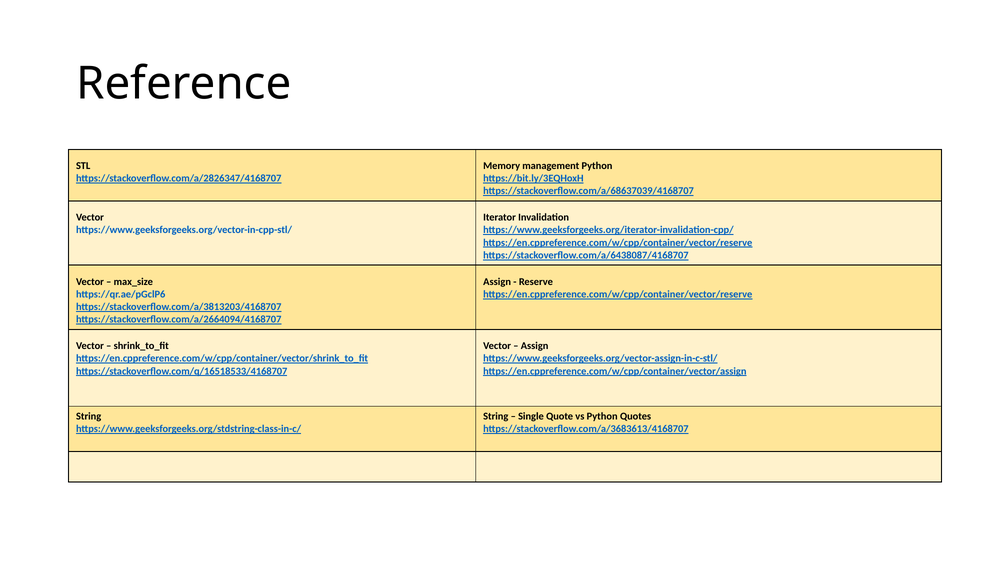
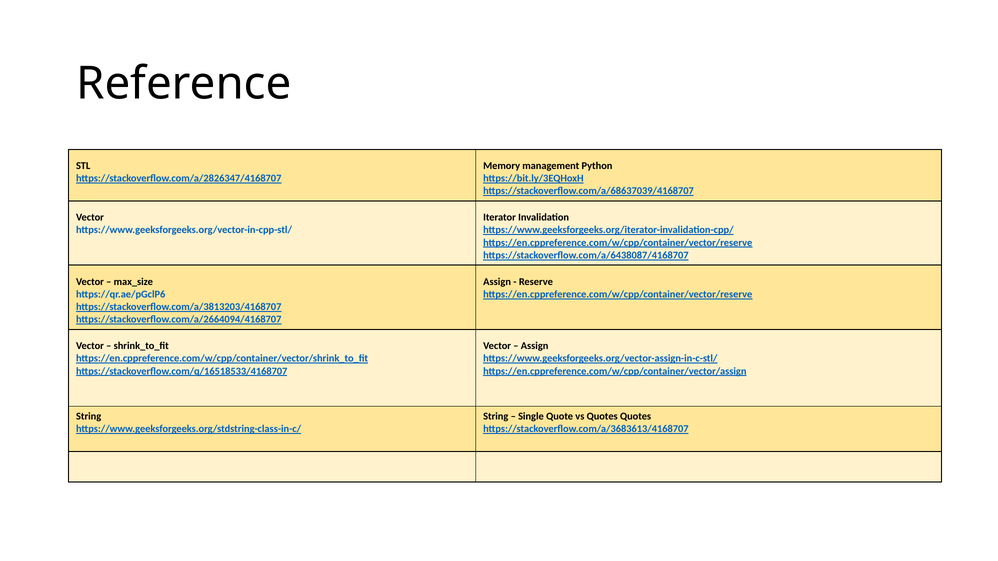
vs Python: Python -> Quotes
